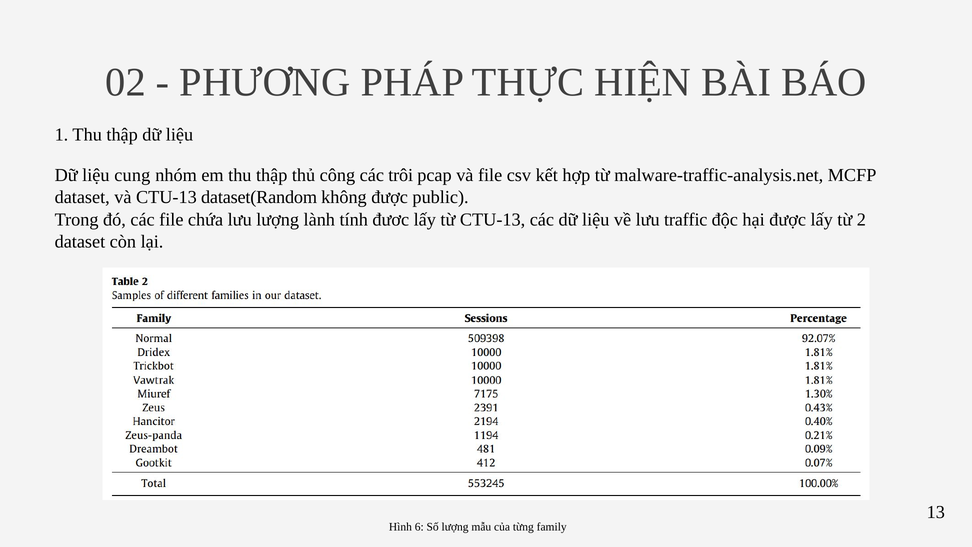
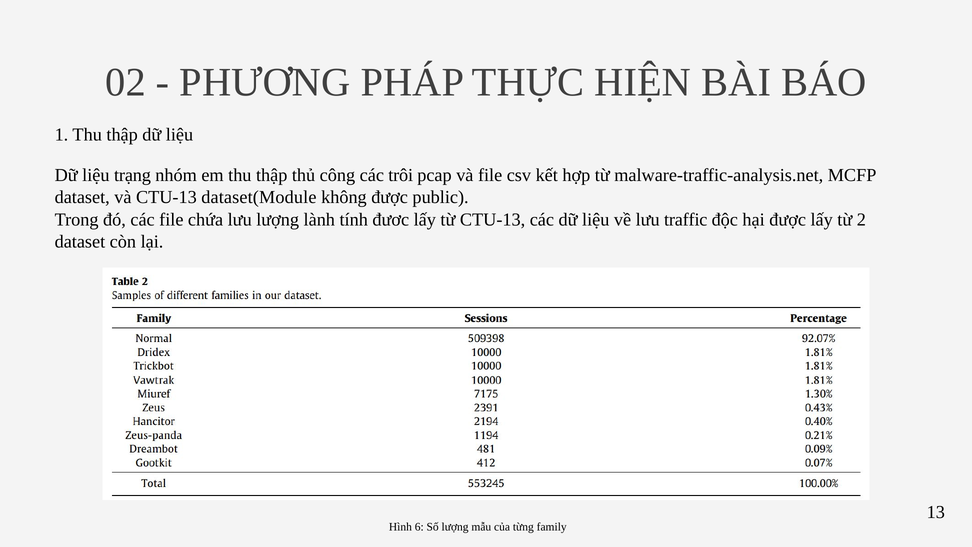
cung: cung -> trạng
dataset(Random: dataset(Random -> dataset(Module
